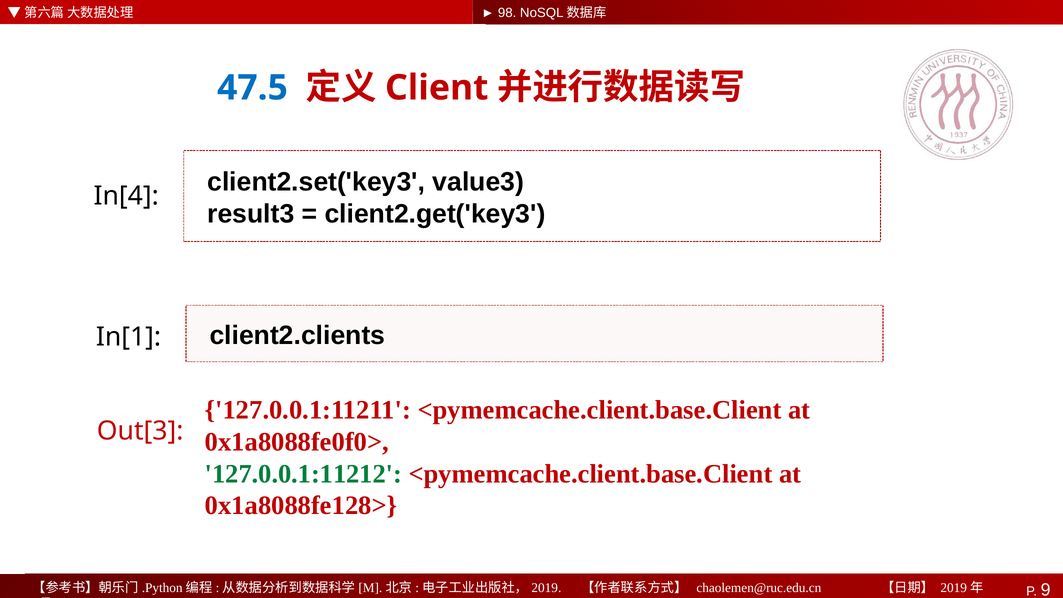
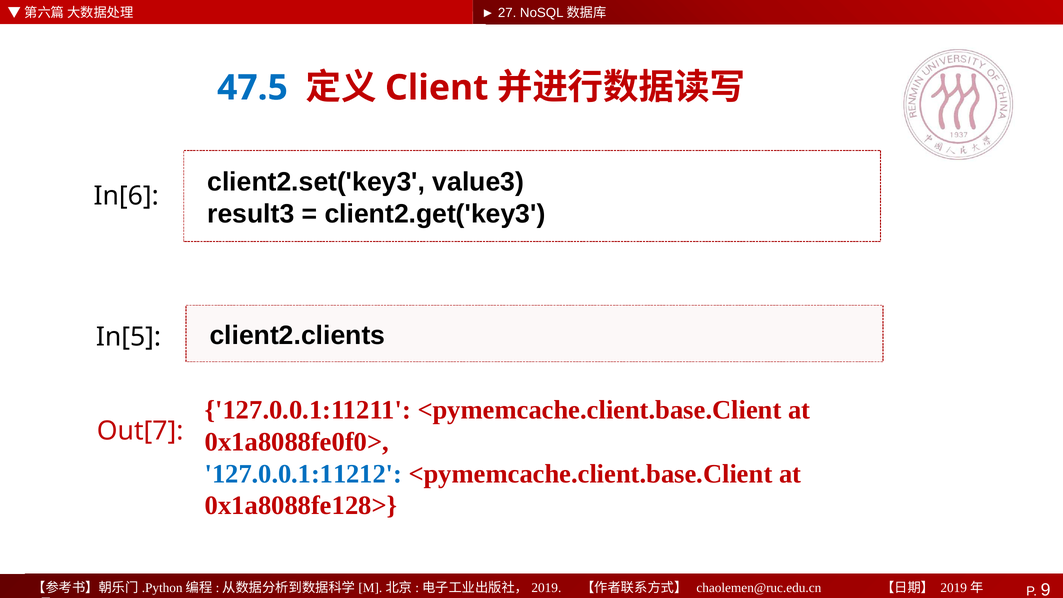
98: 98 -> 27
In[4: In[4 -> In[6
In[1: In[1 -> In[5
Out[3: Out[3 -> Out[7
127.0.0.1:11212 colour: green -> blue
